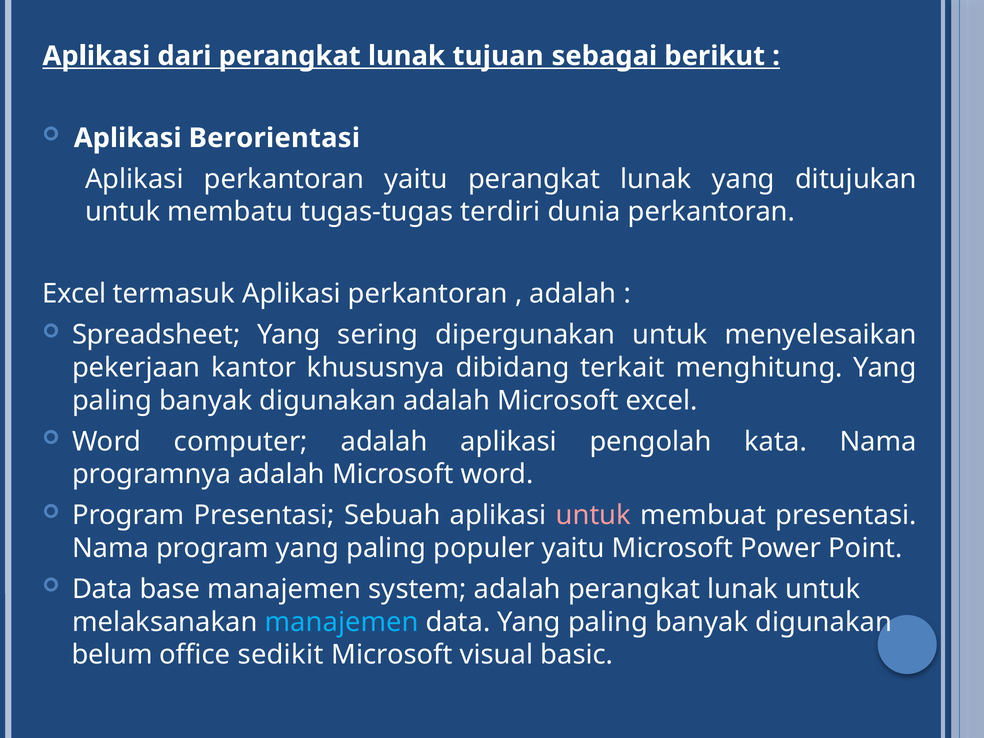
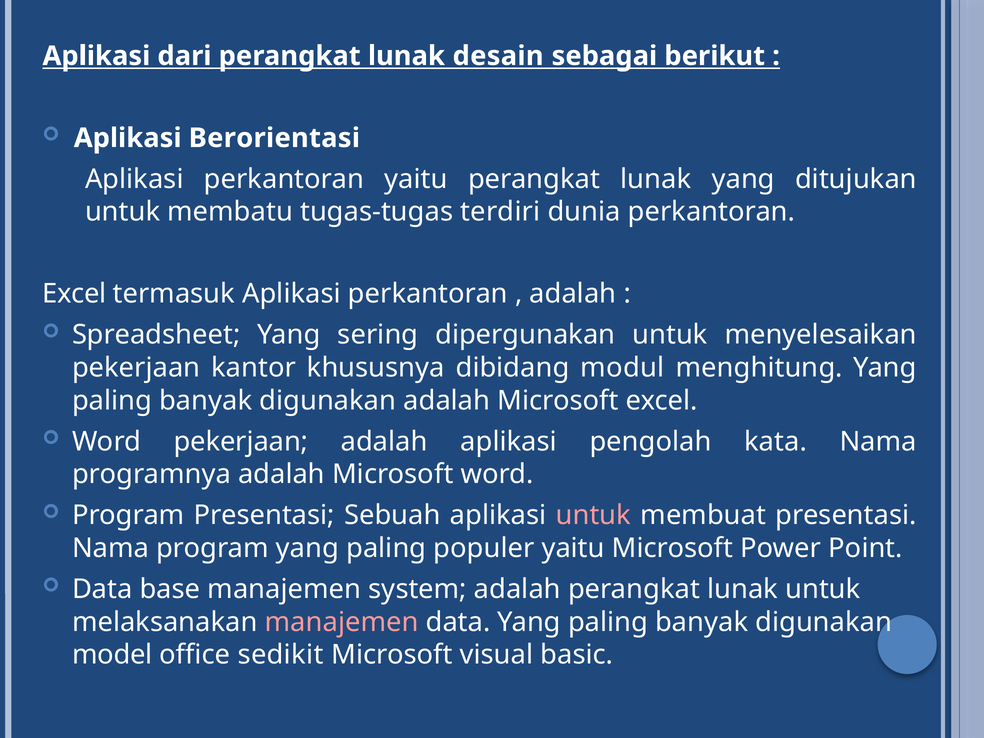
tujuan: tujuan -> desain
terkait: terkait -> modul
Word computer: computer -> pekerjaan
manajemen at (342, 622) colour: light blue -> pink
belum: belum -> model
